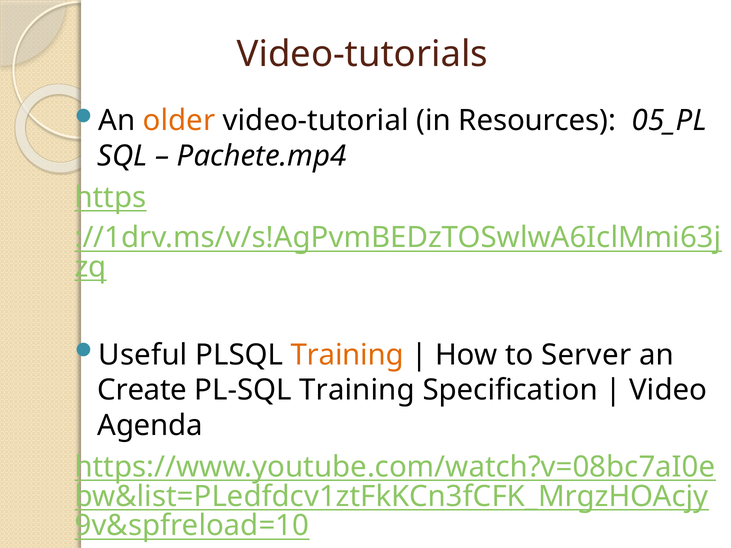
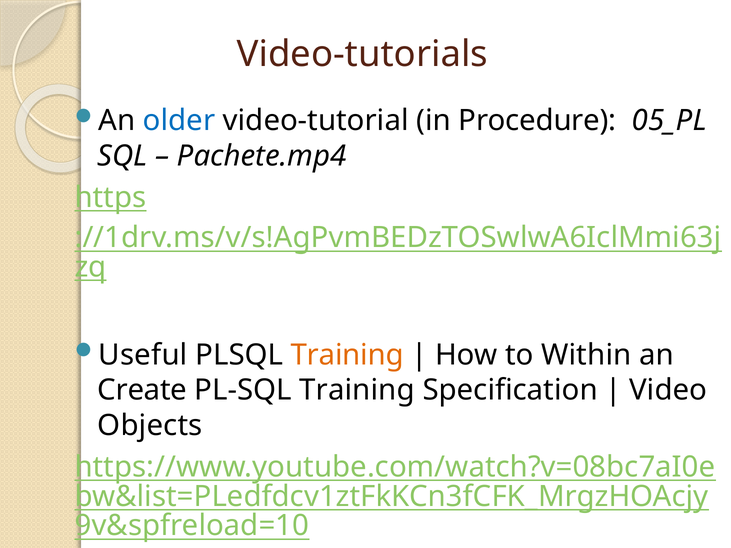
older colour: orange -> blue
Resources: Resources -> Procedure
Server: Server -> Within
Agenda: Agenda -> Objects
